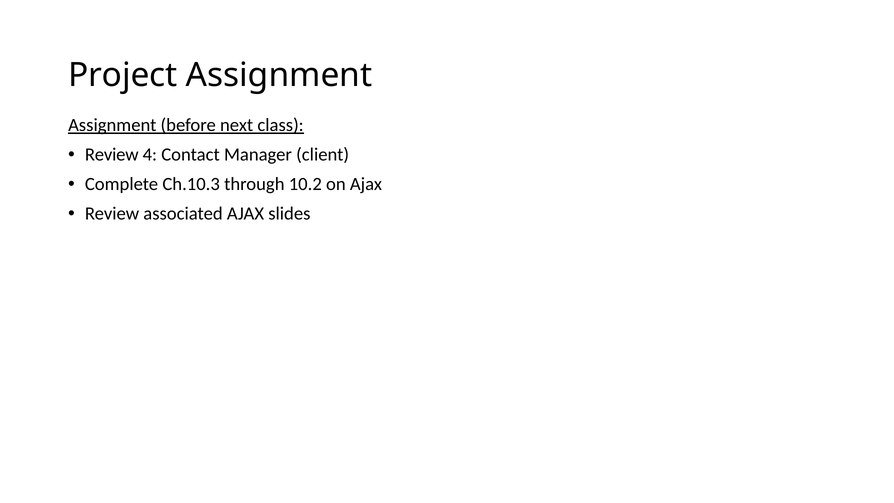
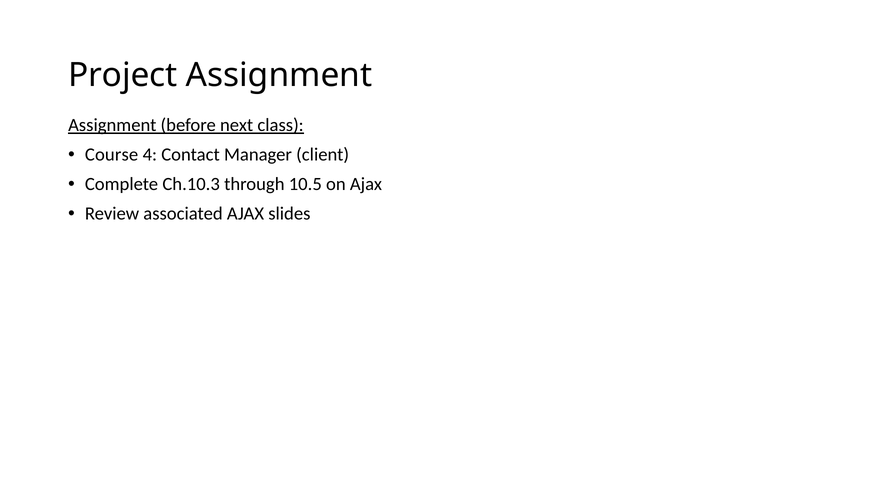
Review at (112, 155): Review -> Course
10.2: 10.2 -> 10.5
